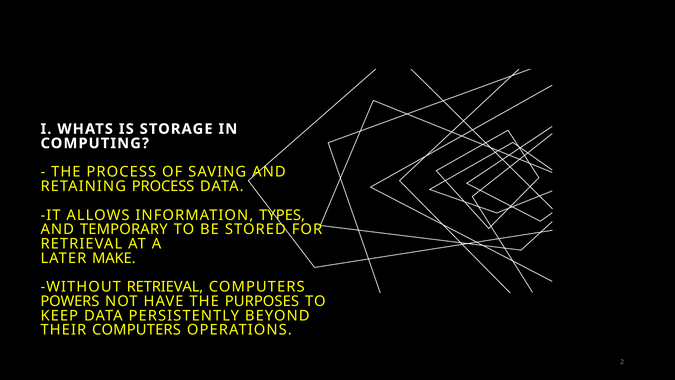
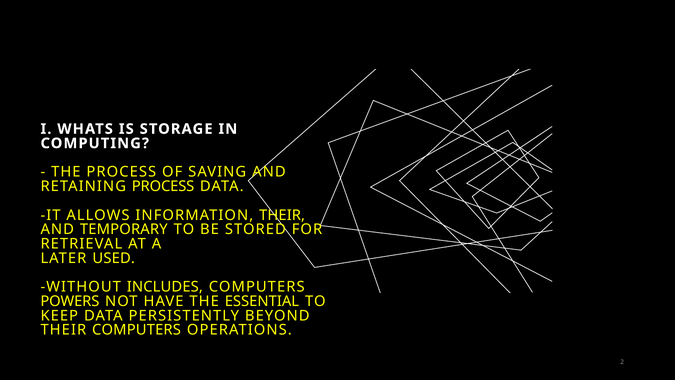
INFORMATION TYPES: TYPES -> THEIR
MAKE: MAKE -> USED
WITHOUT RETRIEVAL: RETRIEVAL -> INCLUDES
PURPOSES: PURPOSES -> ESSENTIAL
